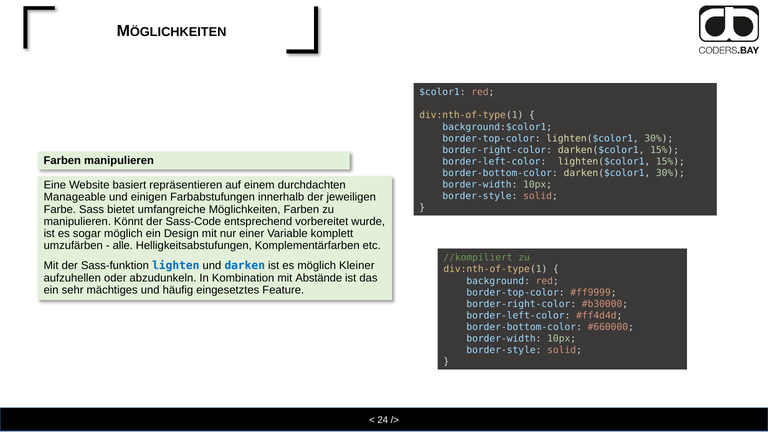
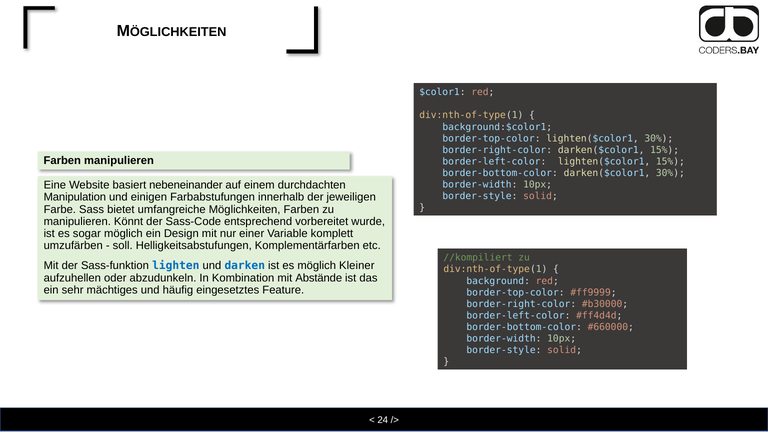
repräsentieren: repräsentieren -> nebeneinander
Manageable: Manageable -> Manipulation
alle: alle -> soll
